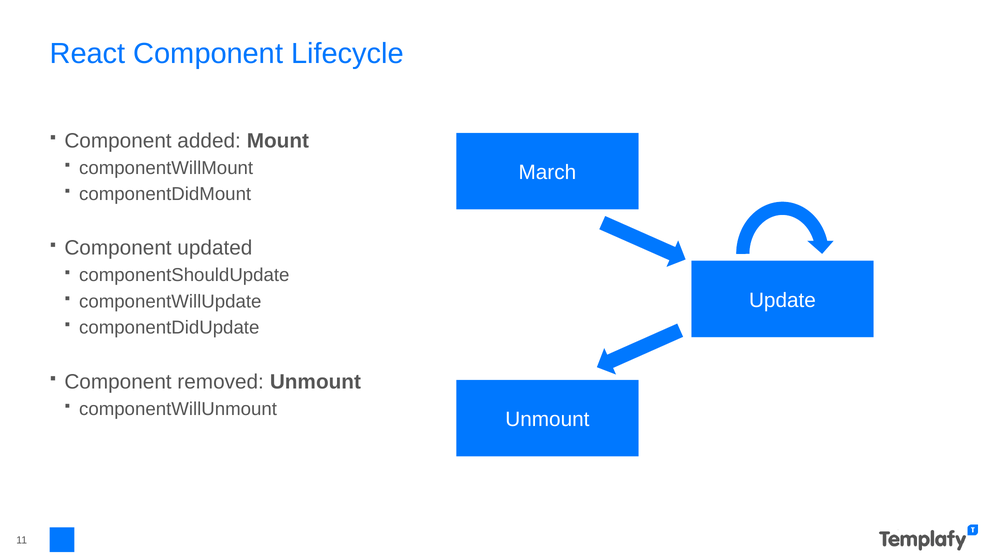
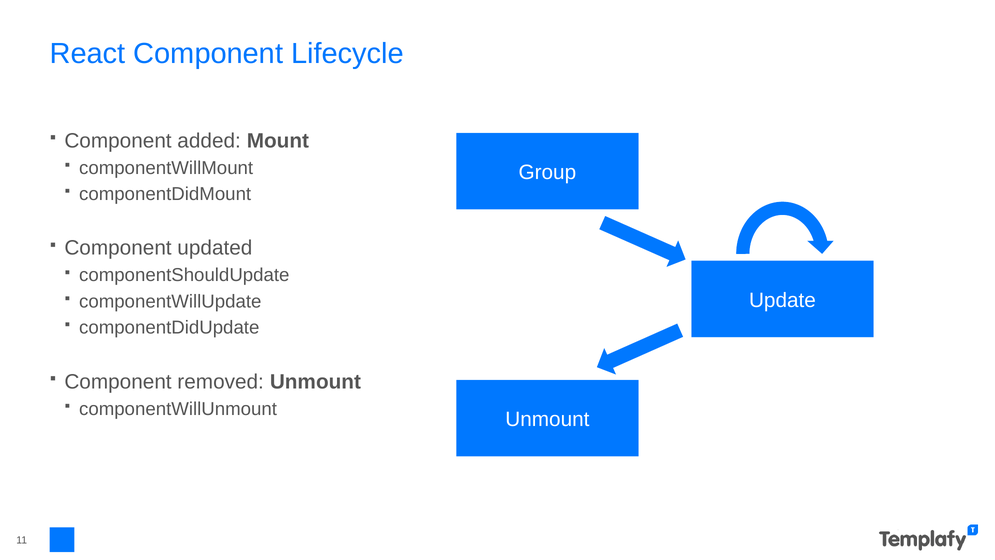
March: March -> Group
